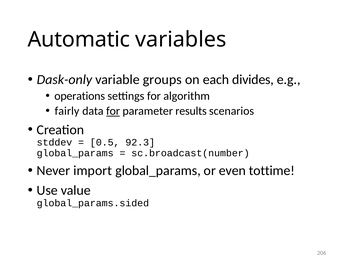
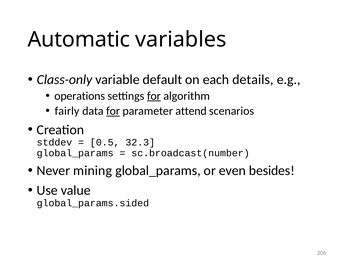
Dask-only: Dask-only -> Class-only
groups: groups -> default
divides: divides -> details
for at (154, 96) underline: none -> present
results: results -> attend
92.3: 92.3 -> 32.3
import: import -> mining
tottime: tottime -> besides
